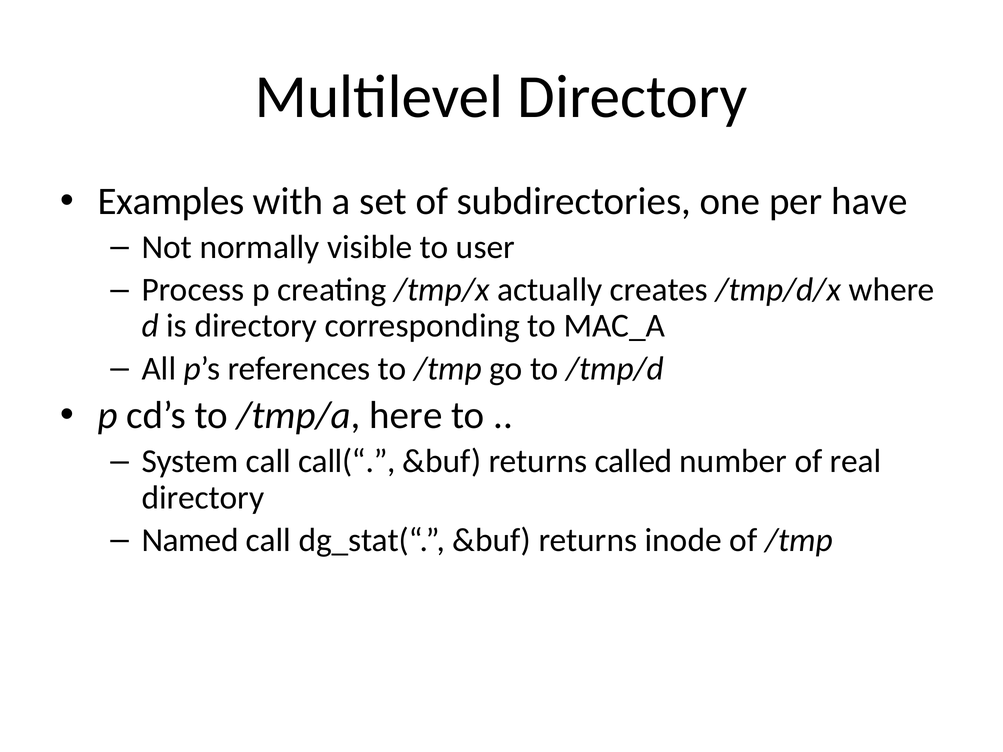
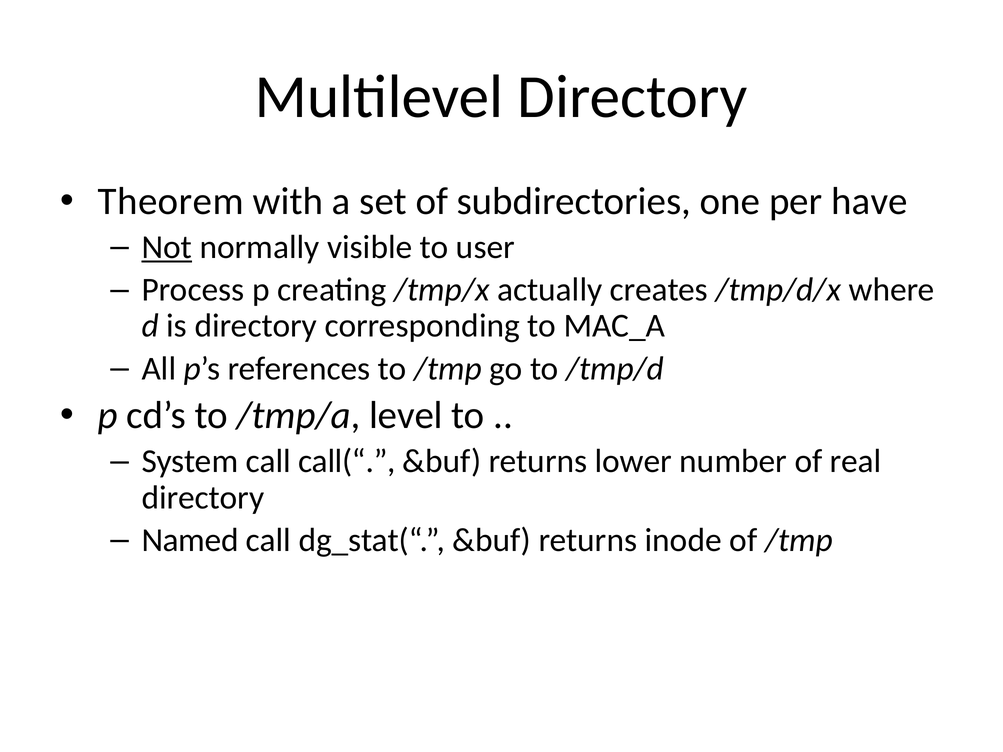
Examples: Examples -> Theorem
Not underline: none -> present
here: here -> level
called: called -> lower
